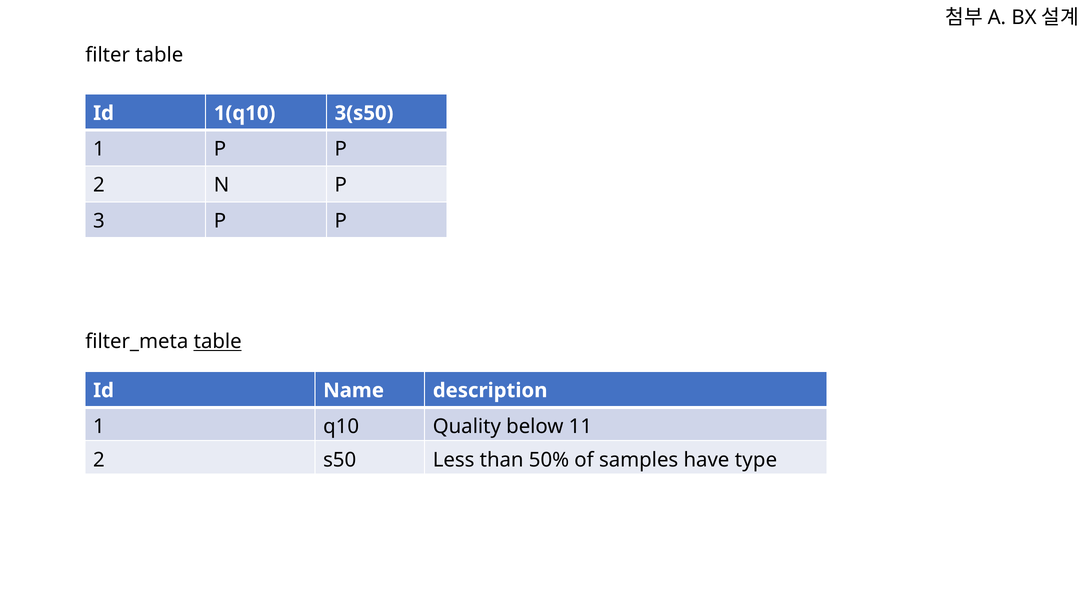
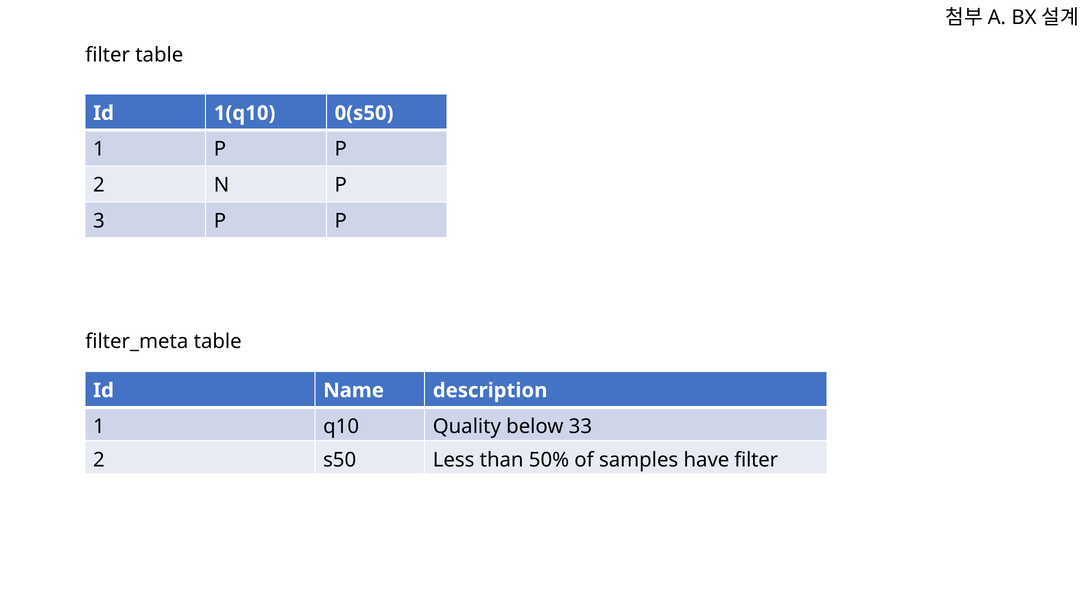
3(s50: 3(s50 -> 0(s50
table at (218, 342) underline: present -> none
11: 11 -> 33
have type: type -> filter
